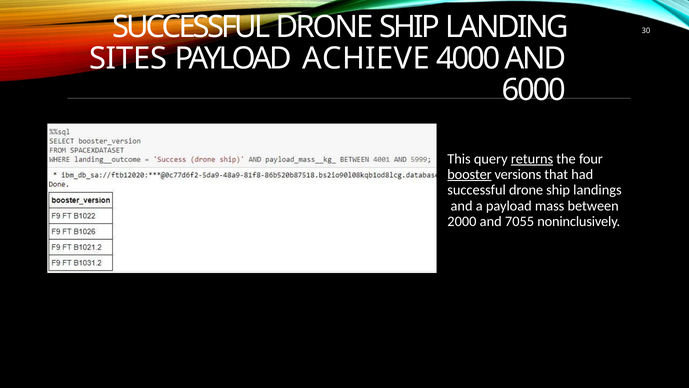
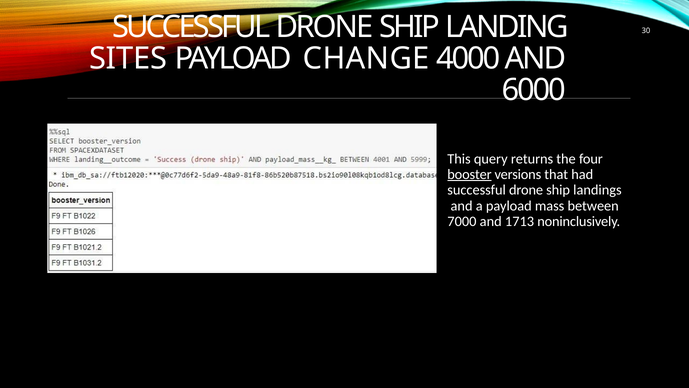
ACHIEVE: ACHIEVE -> CHANGE
returns underline: present -> none
2000: 2000 -> 7000
7055: 7055 -> 1713
